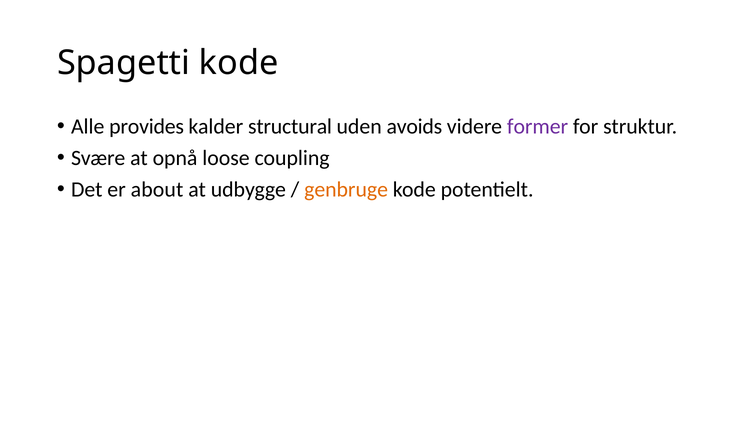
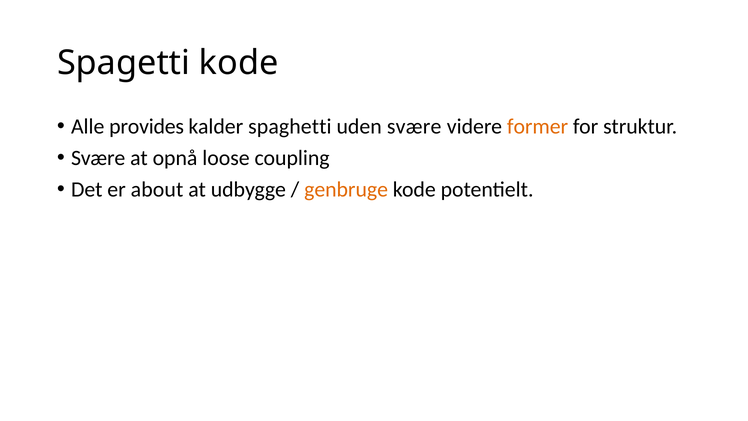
structural: structural -> spaghetti
uden avoids: avoids -> svære
former colour: purple -> orange
